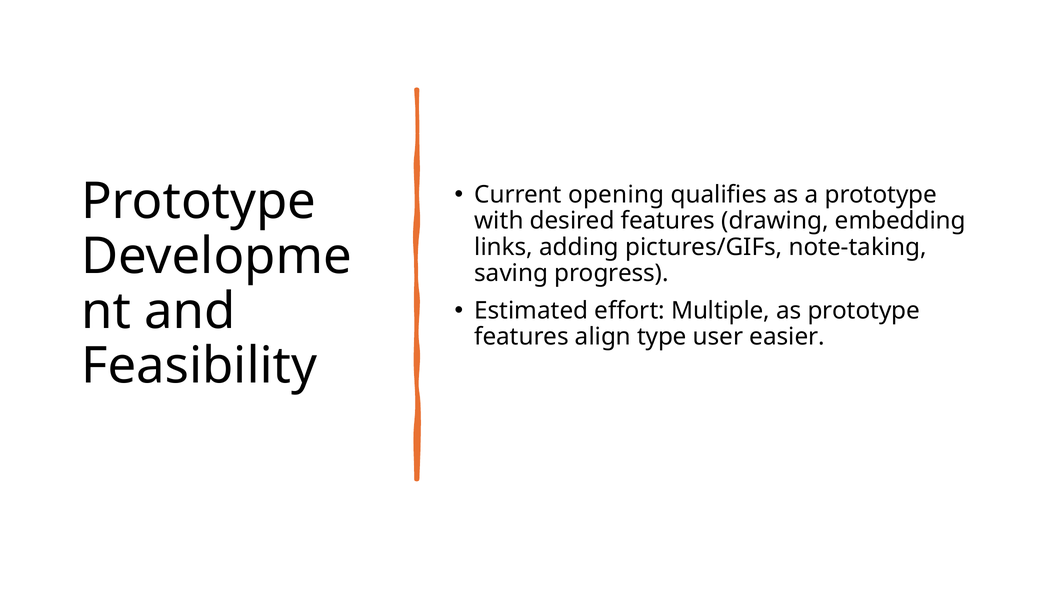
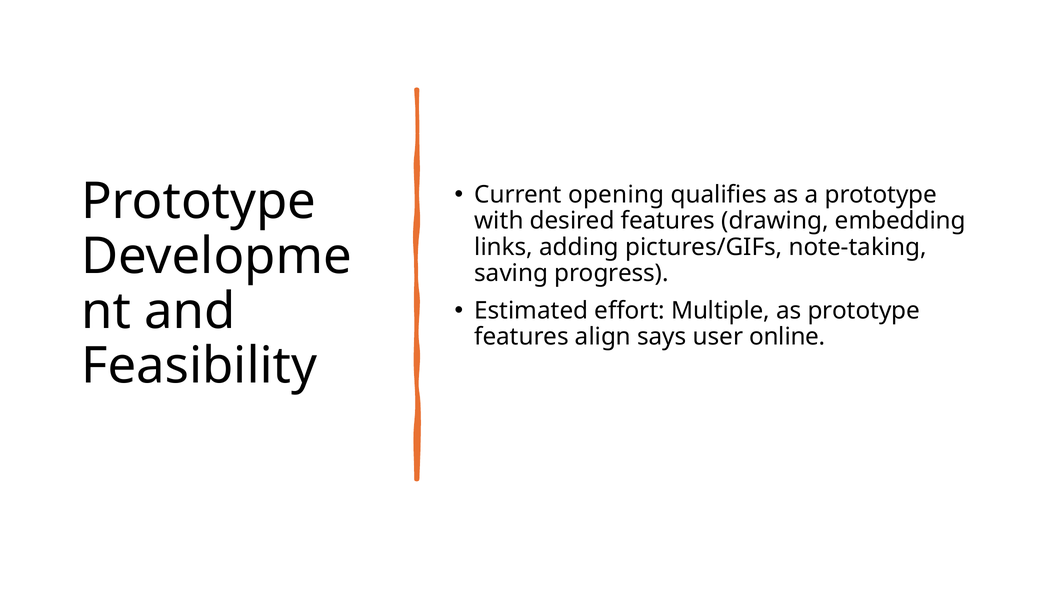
type: type -> says
easier: easier -> online
